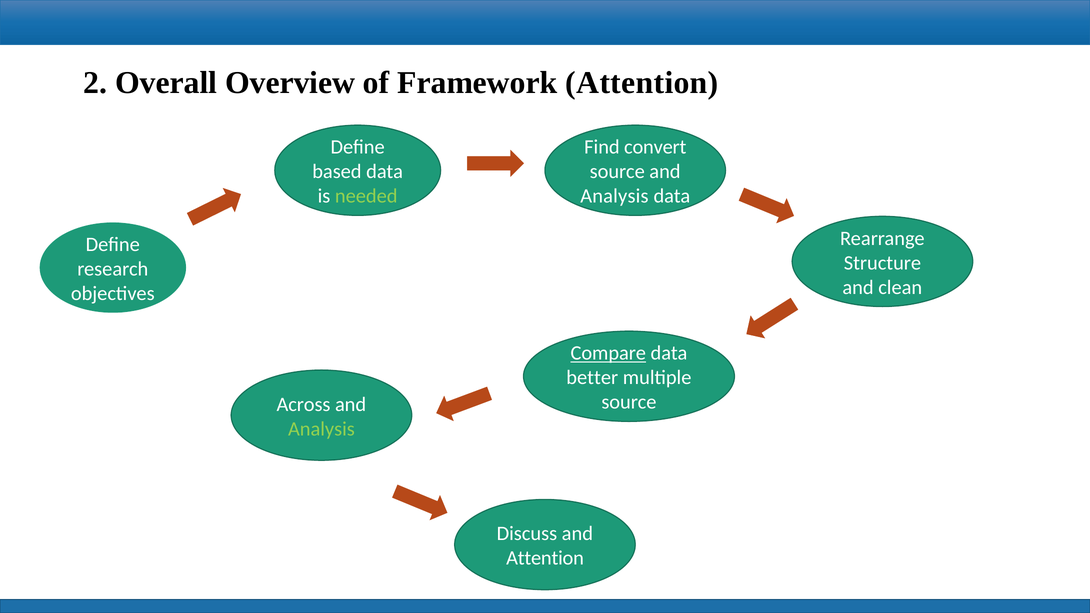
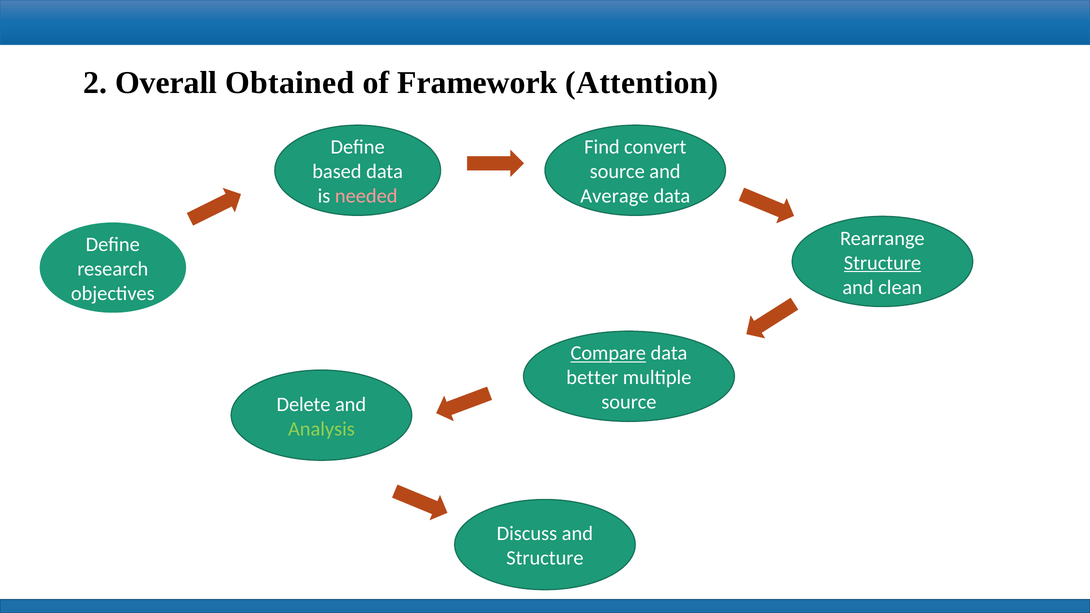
Overview: Overview -> Obtained
needed colour: light green -> pink
Analysis at (614, 196): Analysis -> Average
Structure at (882, 263) underline: none -> present
Across: Across -> Delete
Attention at (545, 558): Attention -> Structure
